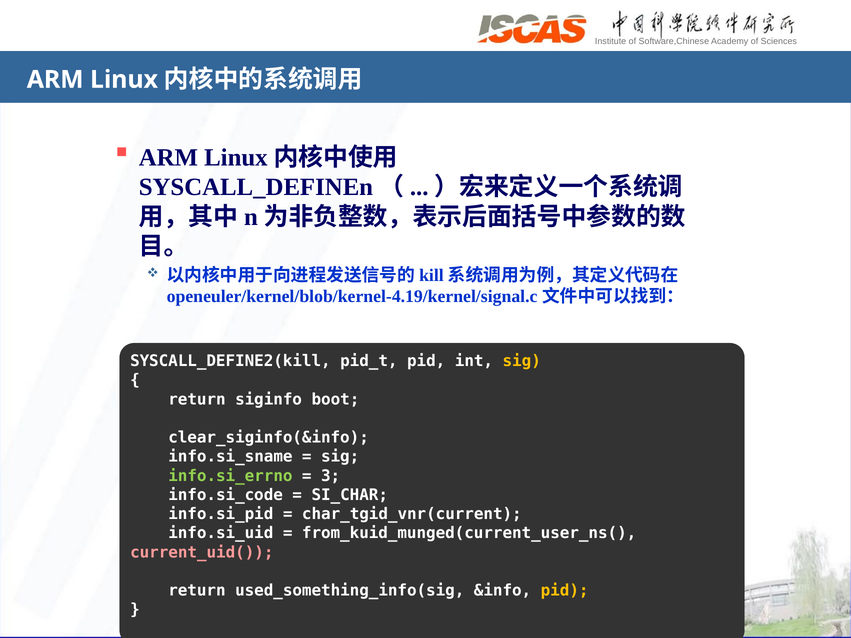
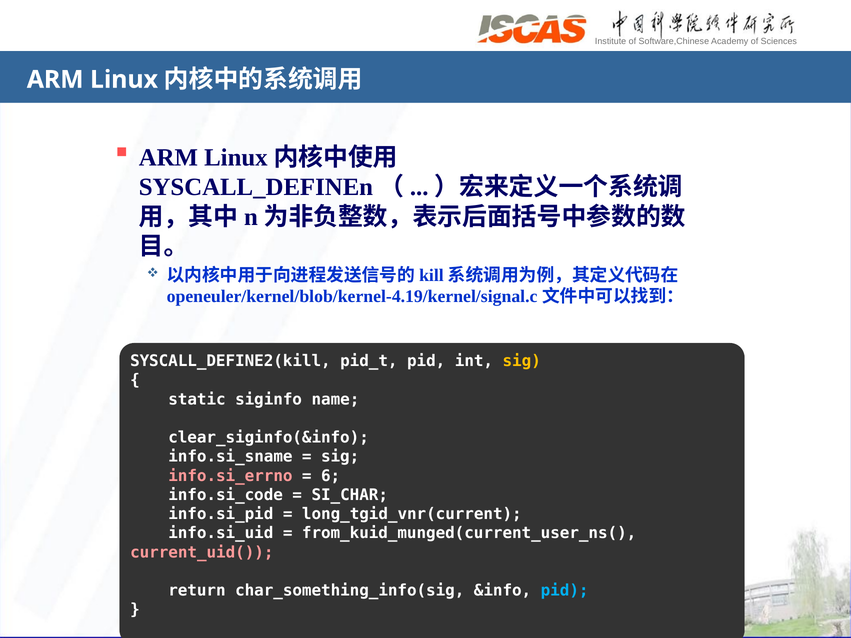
return at (197, 399): return -> static
boot: boot -> name
info.si_errno colour: light green -> pink
3: 3 -> 6
char_tgid_vnr(current: char_tgid_vnr(current -> long_tgid_vnr(current
used_something_info(sig: used_something_info(sig -> char_something_info(sig
pid at (565, 591) colour: yellow -> light blue
